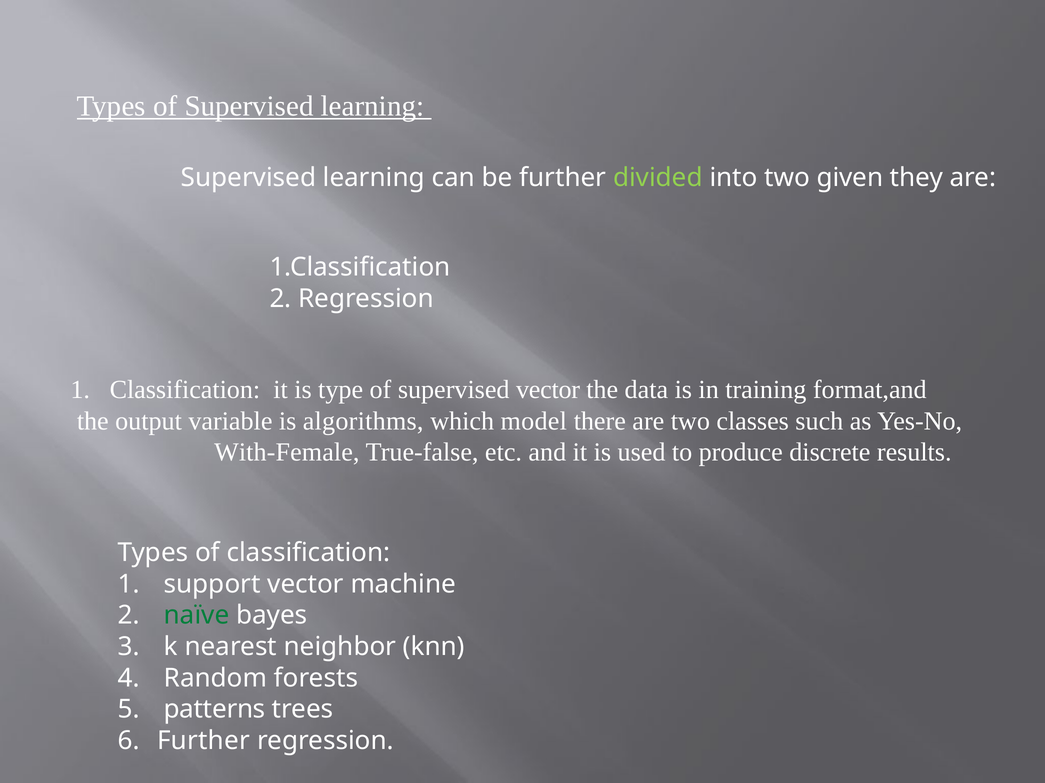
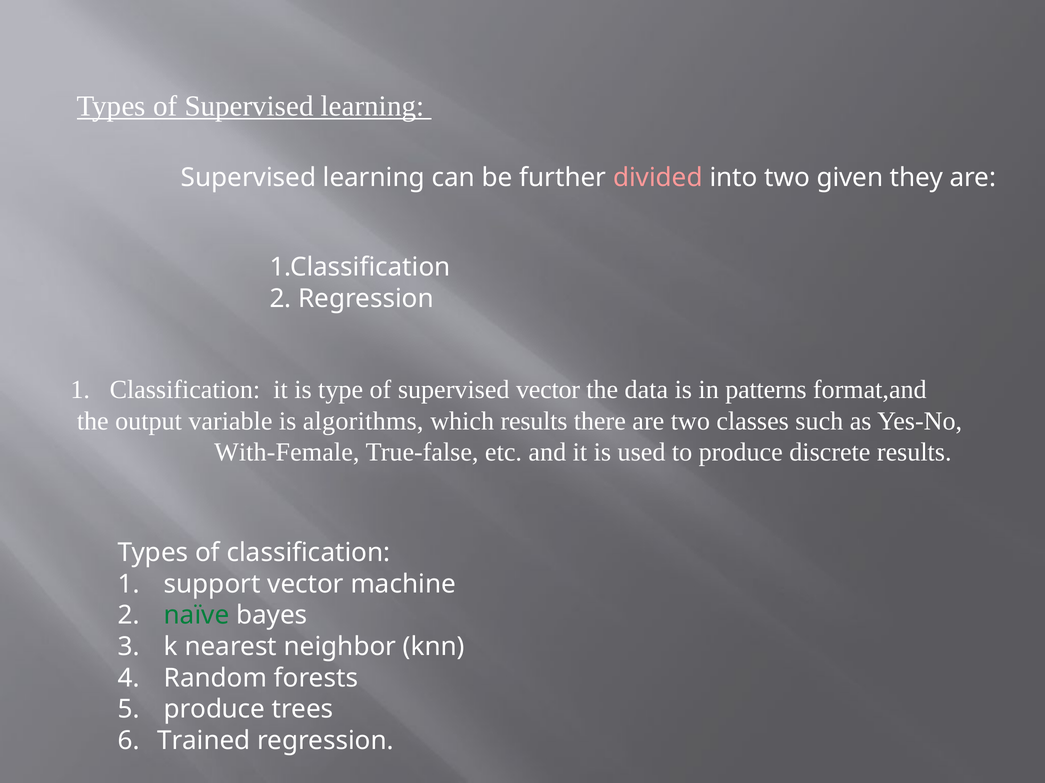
divided colour: light green -> pink
training: training -> patterns
which model: model -> results
patterns at (214, 710): patterns -> produce
Further at (204, 741): Further -> Trained
